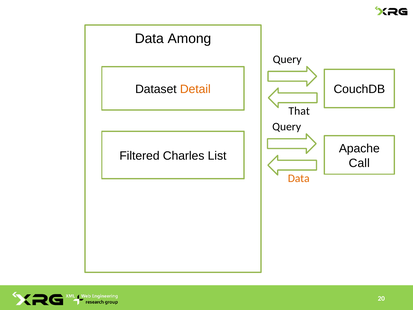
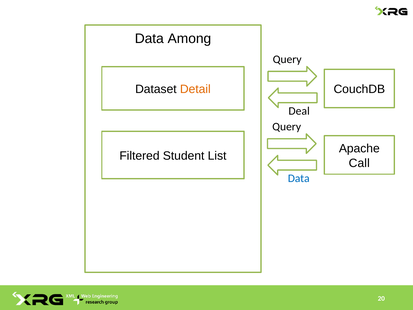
That: That -> Deal
Charles: Charles -> Student
Data at (299, 178) colour: orange -> blue
